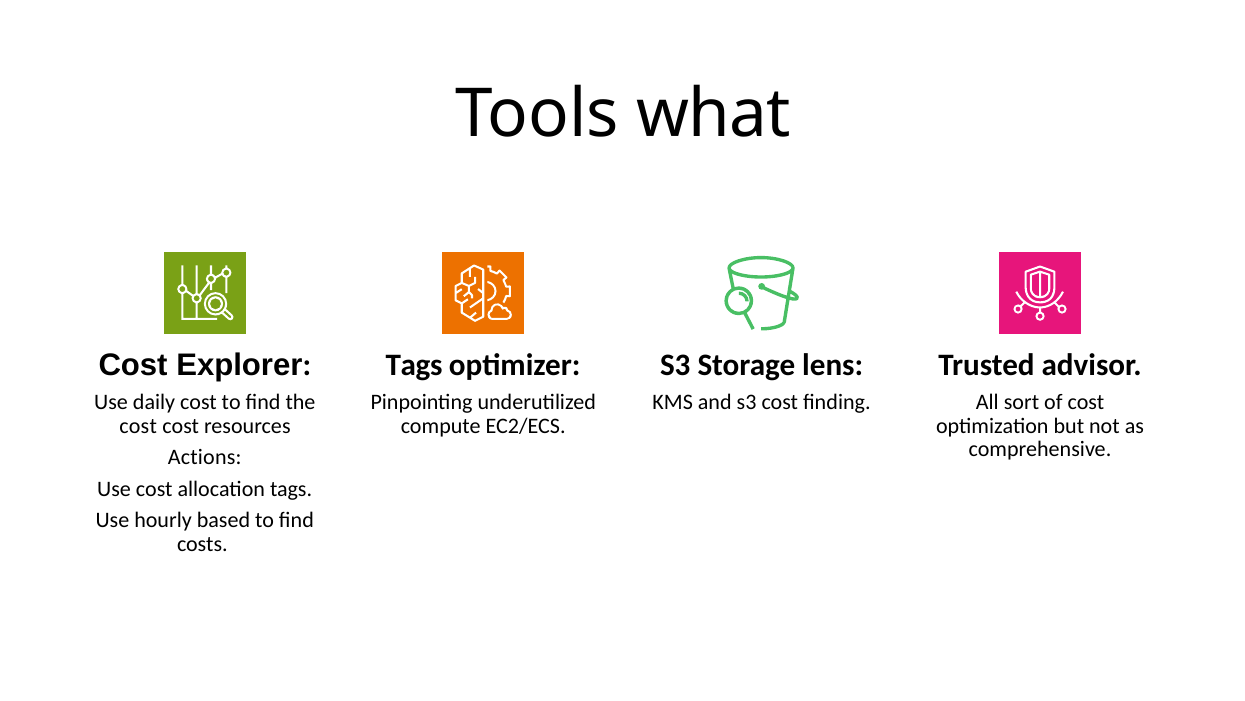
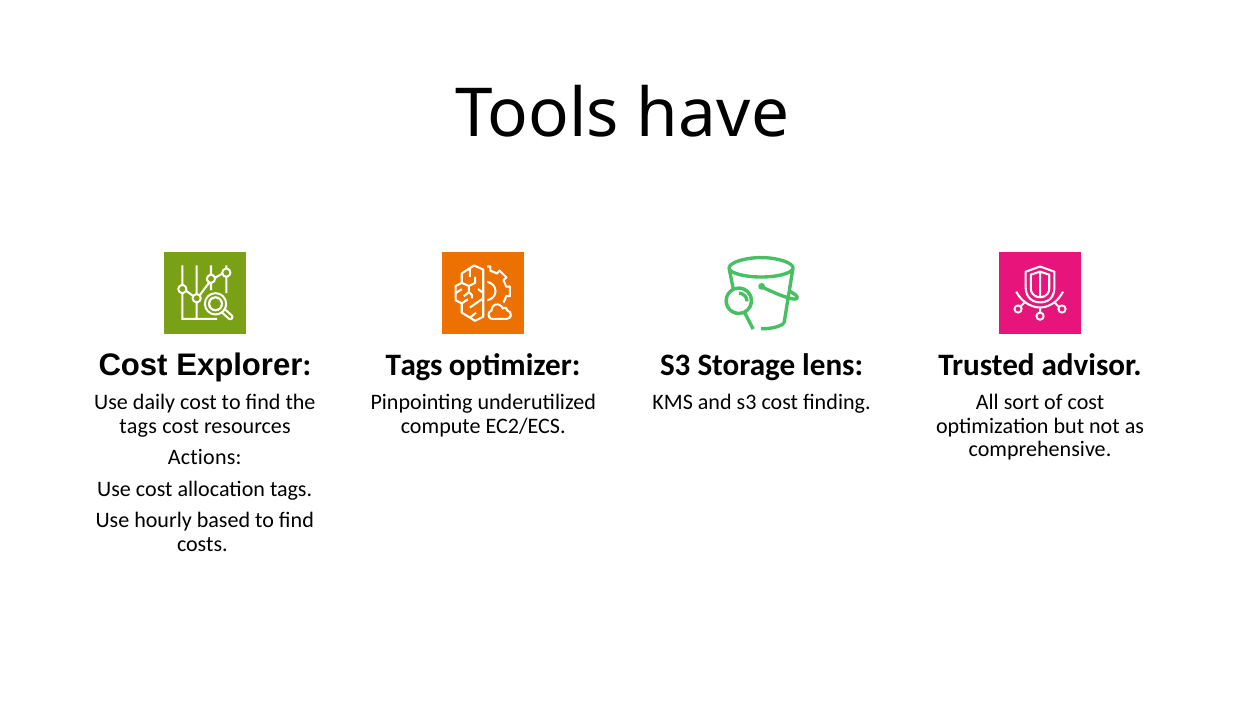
what: what -> have
cost at (138, 425): cost -> tags
